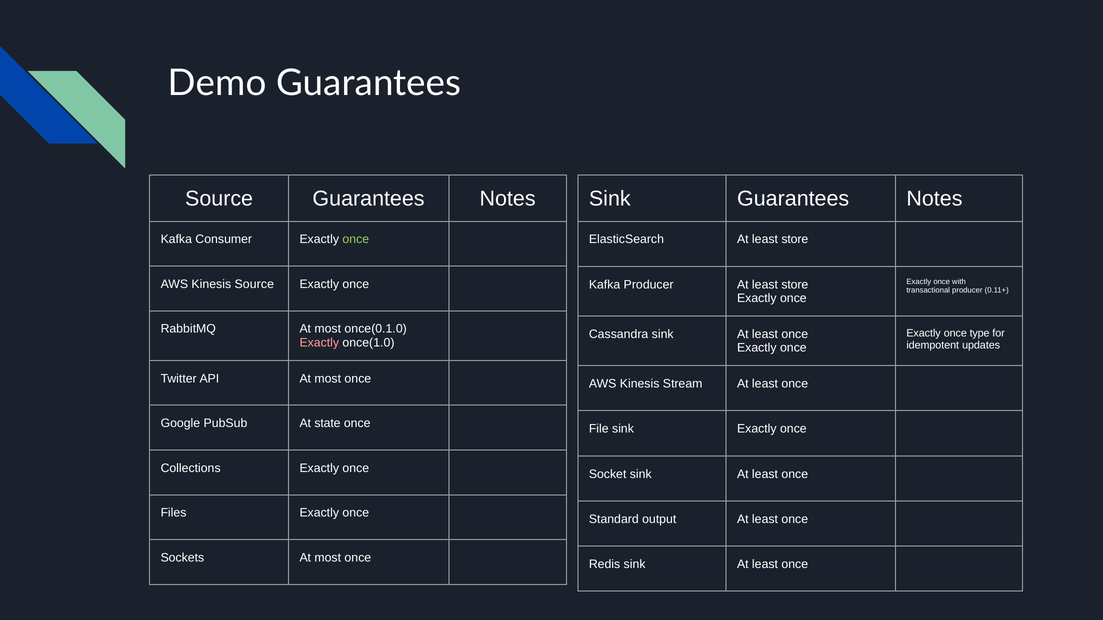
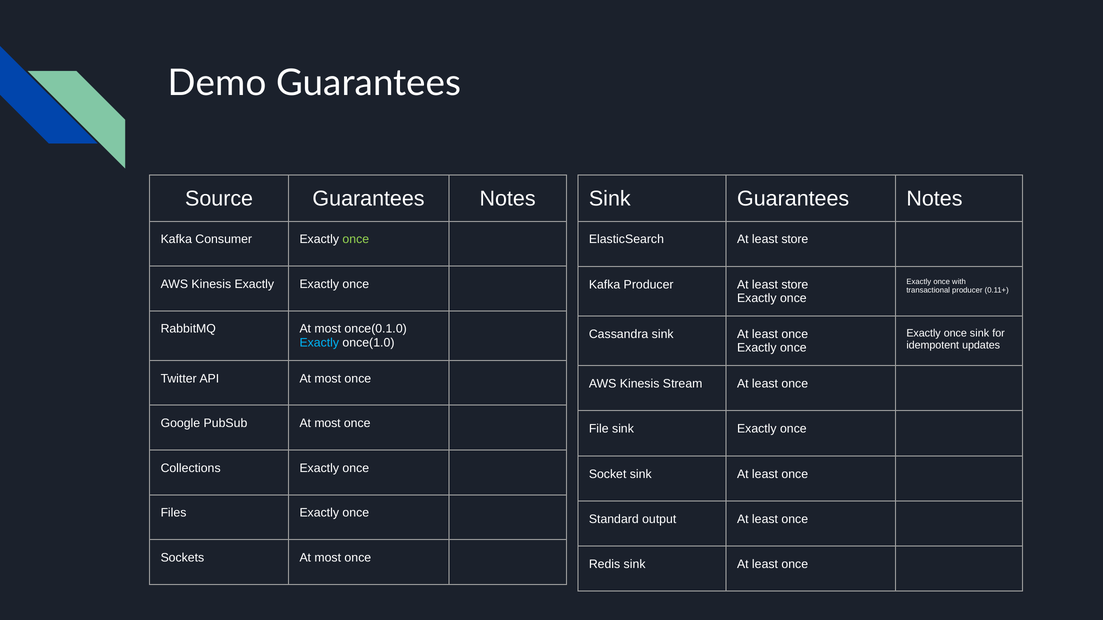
Kinesis Source: Source -> Exactly
Exactly once type: type -> sink
Exactly at (319, 343) colour: pink -> light blue
PubSub At state: state -> most
